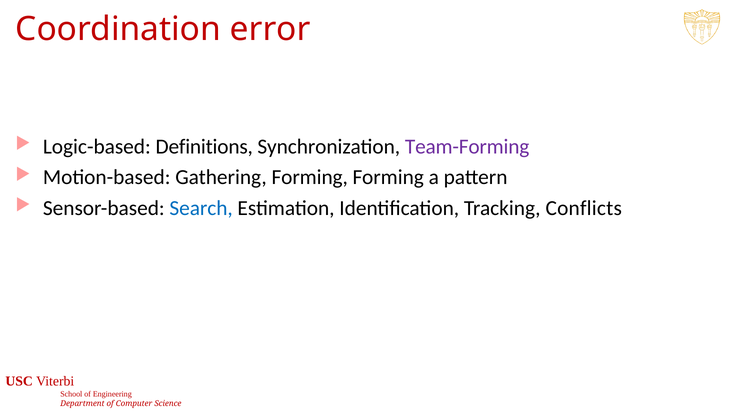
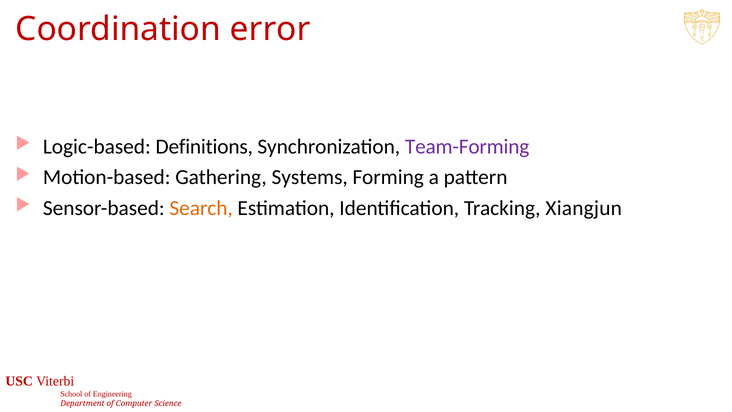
Gathering Forming: Forming -> Systems
Search colour: blue -> orange
Conflicts: Conflicts -> Xiangjun
